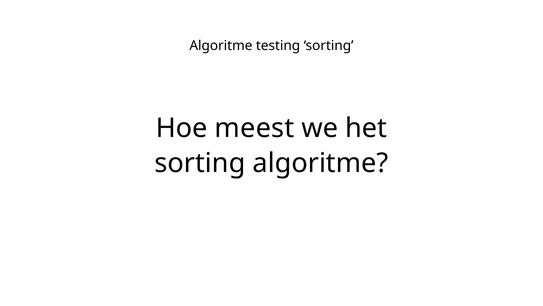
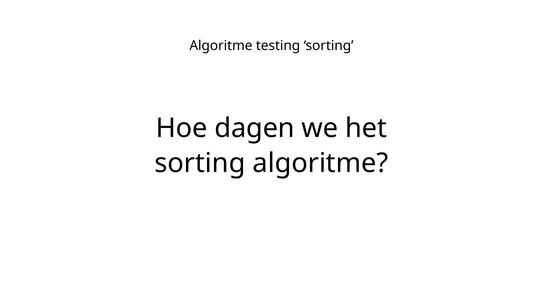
meest: meest -> dagen
